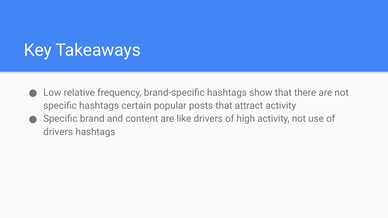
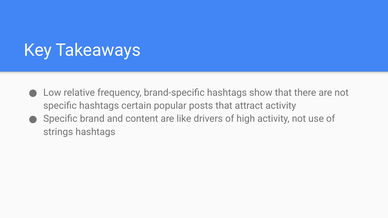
drivers at (58, 132): drivers -> strings
